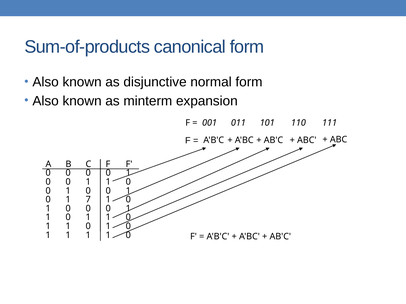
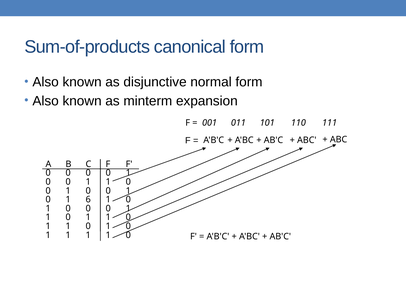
7: 7 -> 6
